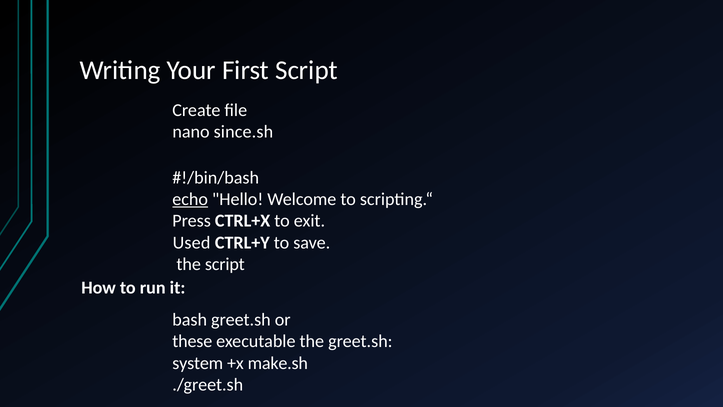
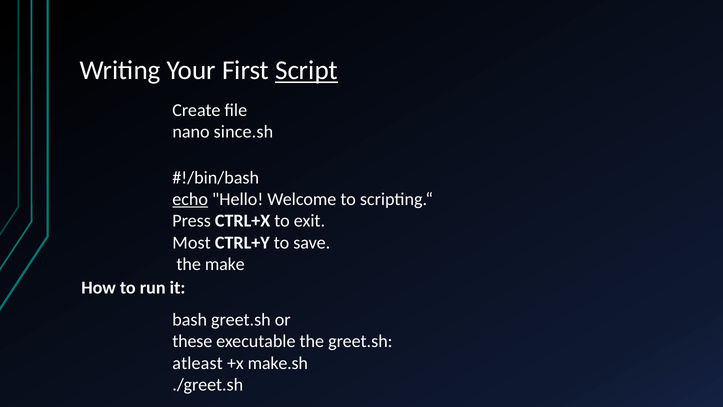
Script at (306, 70) underline: none -> present
Used: Used -> Most
the script: script -> make
system: system -> atleast
